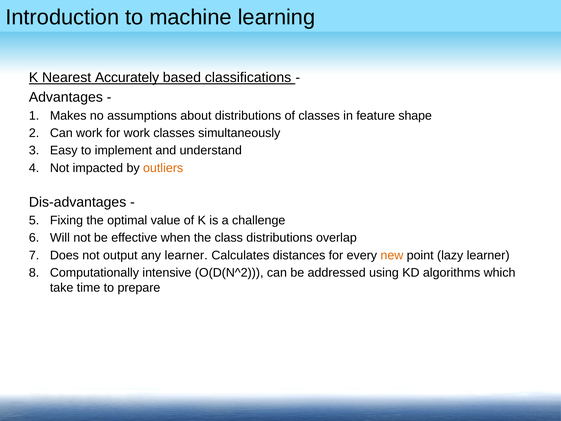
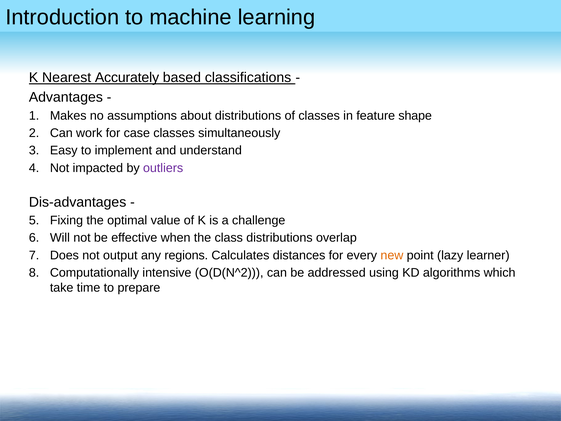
for work: work -> case
outliers colour: orange -> purple
any learner: learner -> regions
